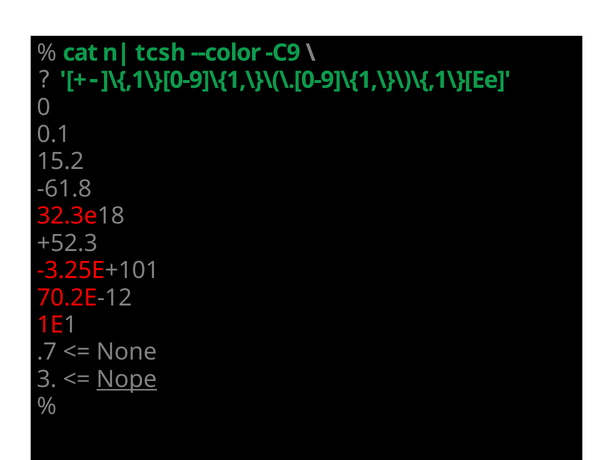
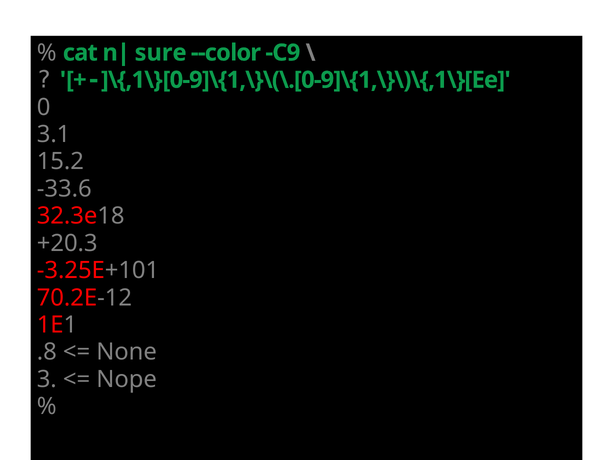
tcsh: tcsh -> sure
0.1: 0.1 -> 3.1
-61.8: -61.8 -> -33.6
+52.3: +52.3 -> +20.3
.7: .7 -> .8
Nope underline: present -> none
